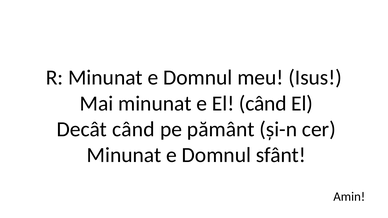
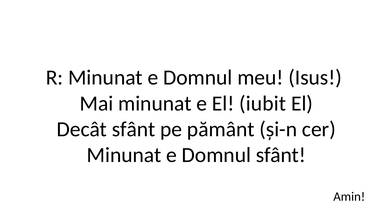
El când: când -> iubit
Decât când: când -> sfânt
